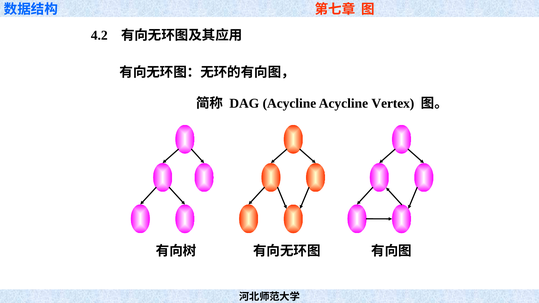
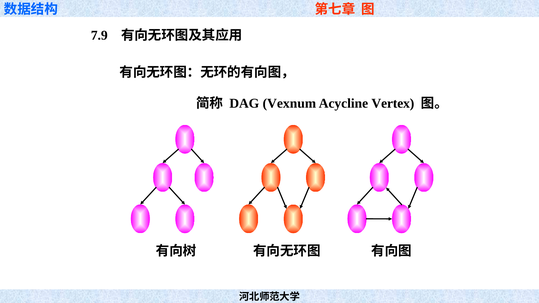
4.2: 4.2 -> 7.9
DAG Acycline: Acycline -> Vexnum
